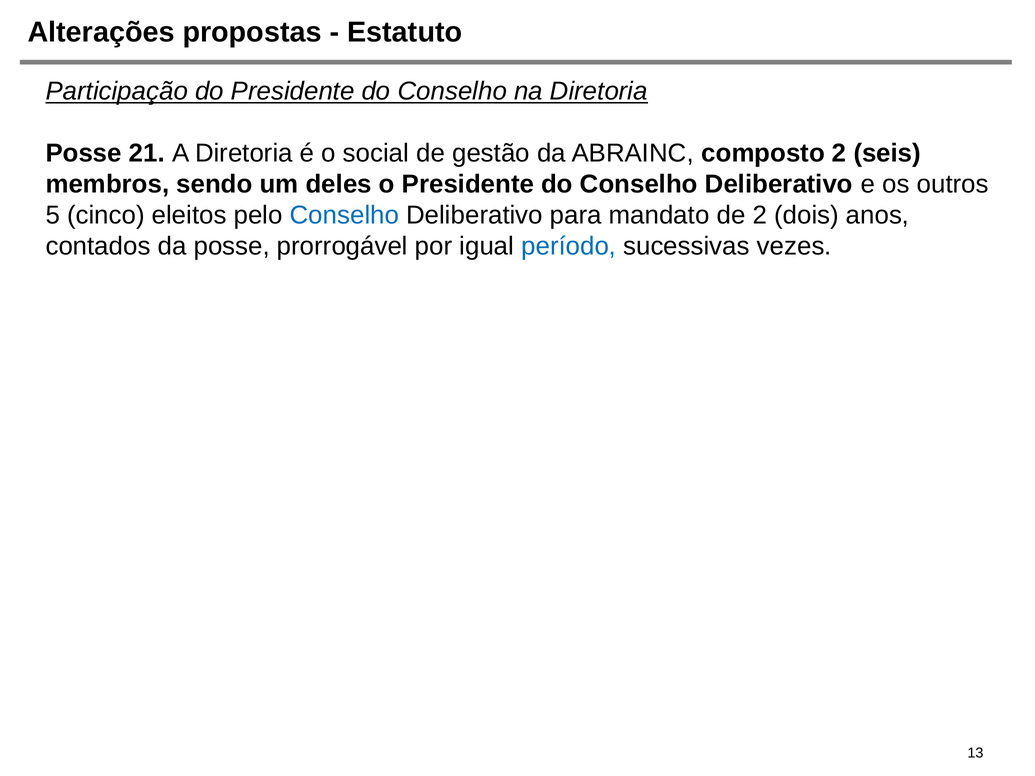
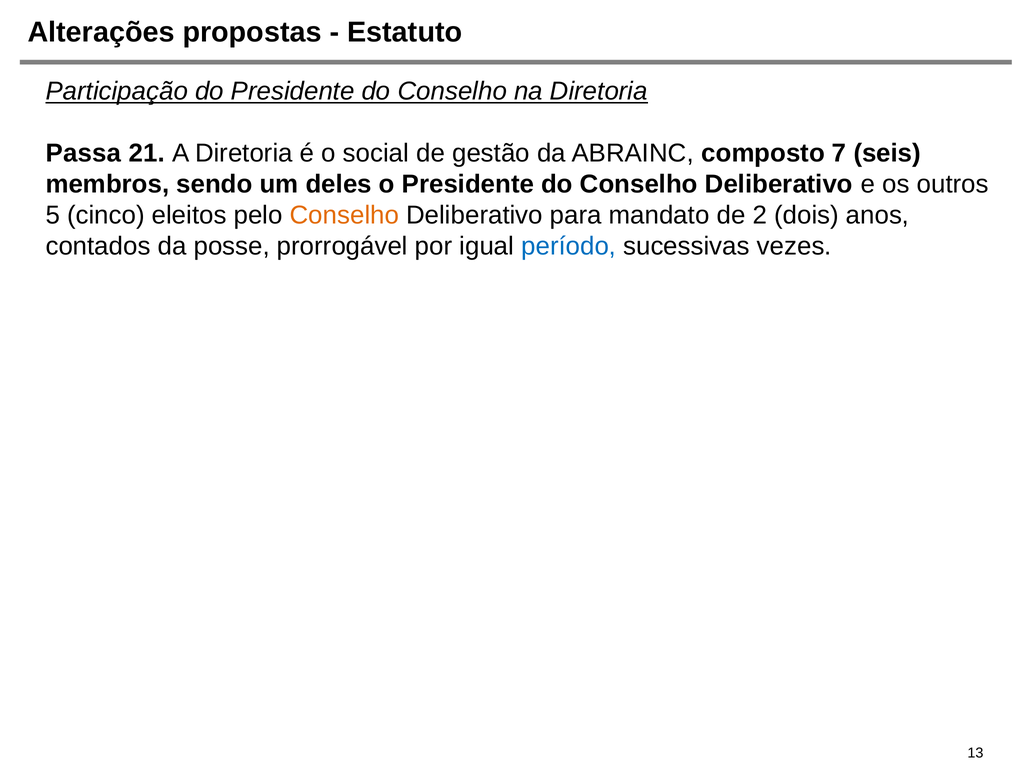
Posse at (84, 153): Posse -> Passa
composto 2: 2 -> 7
Conselho at (344, 215) colour: blue -> orange
